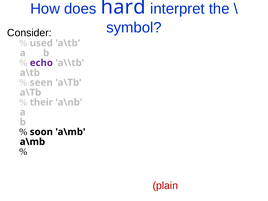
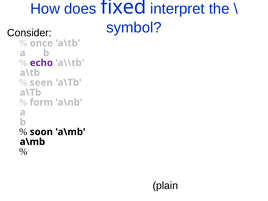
hard: hard -> fixed
used: used -> once
their: their -> form
plain colour: red -> black
